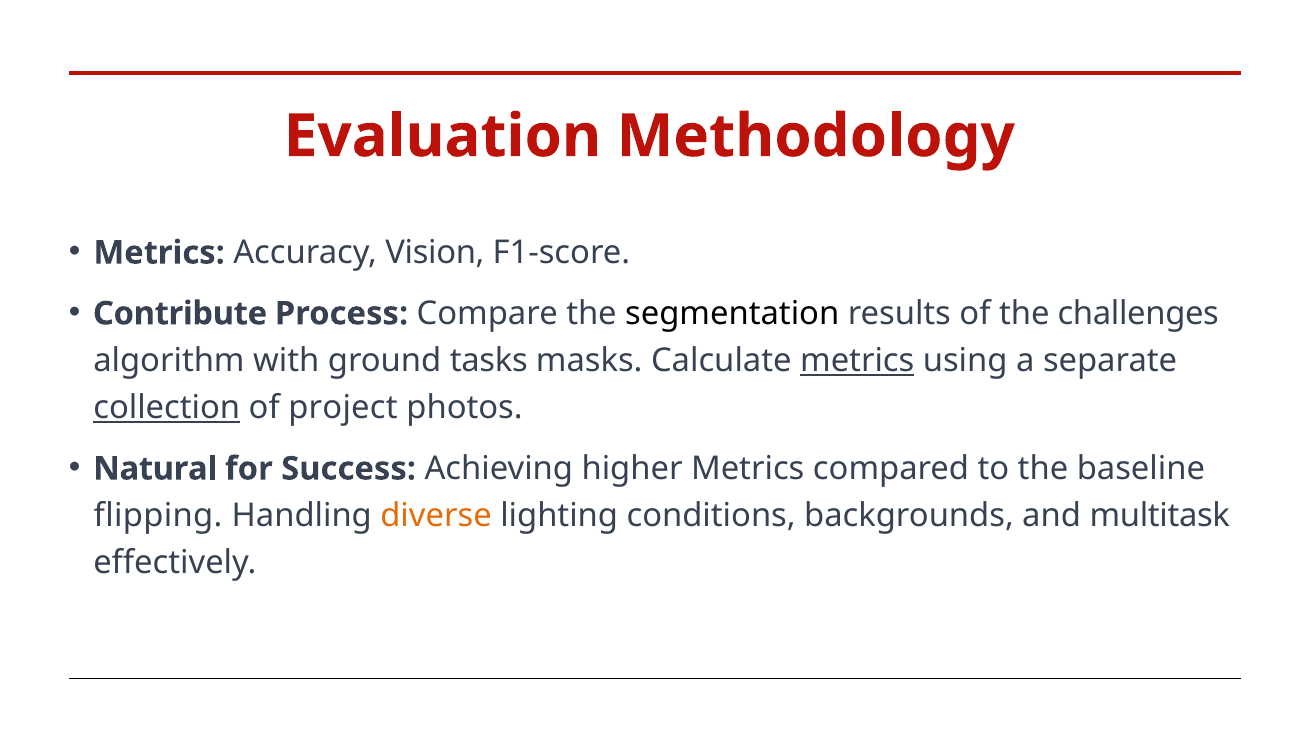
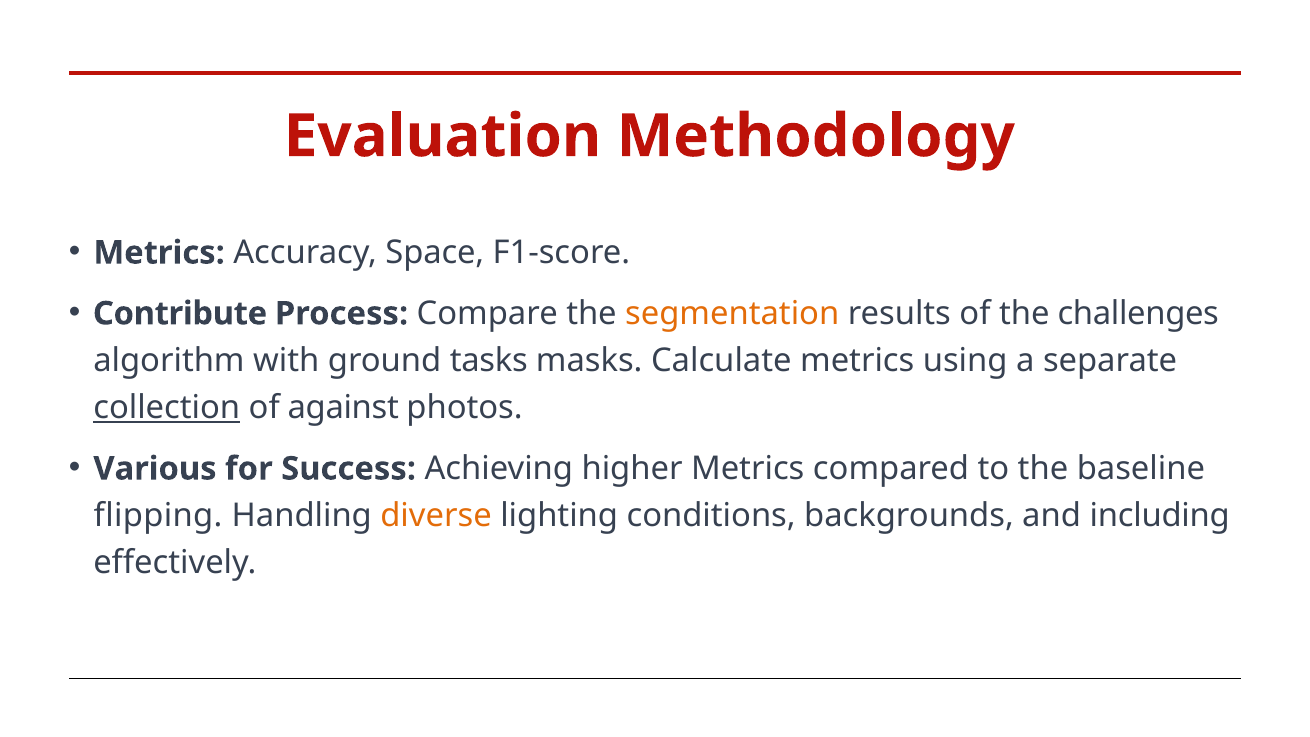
Vision: Vision -> Space
segmentation colour: black -> orange
metrics at (857, 361) underline: present -> none
project: project -> against
Natural: Natural -> Various
multitask: multitask -> including
